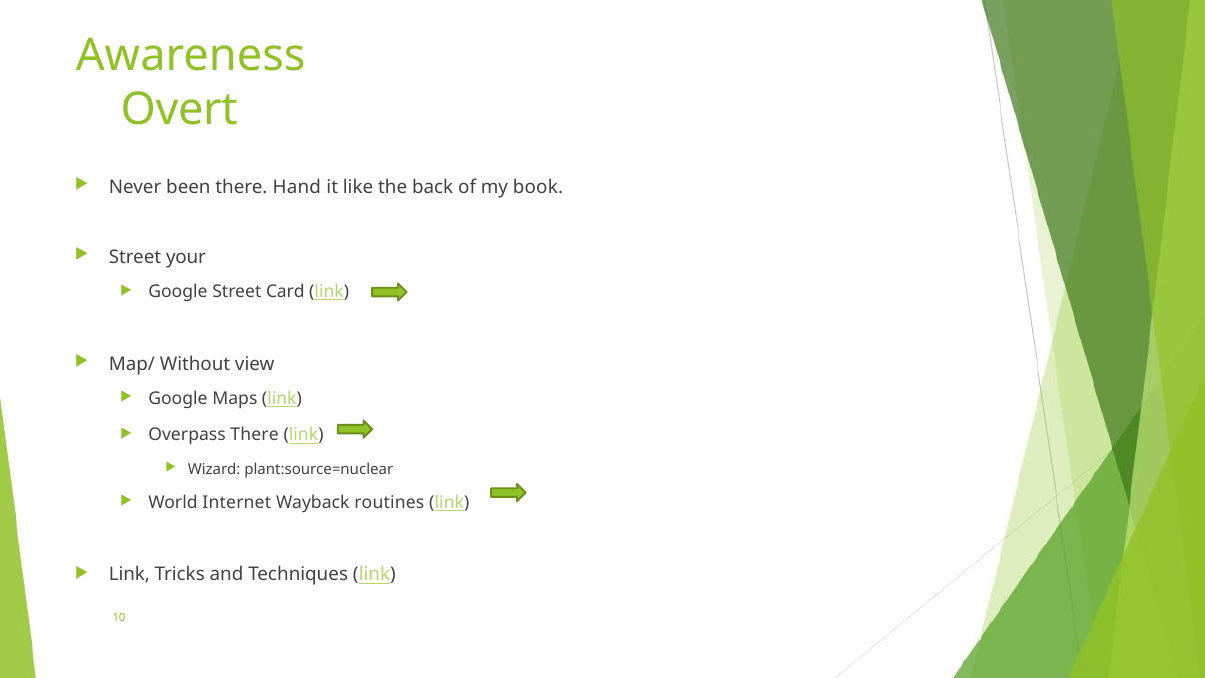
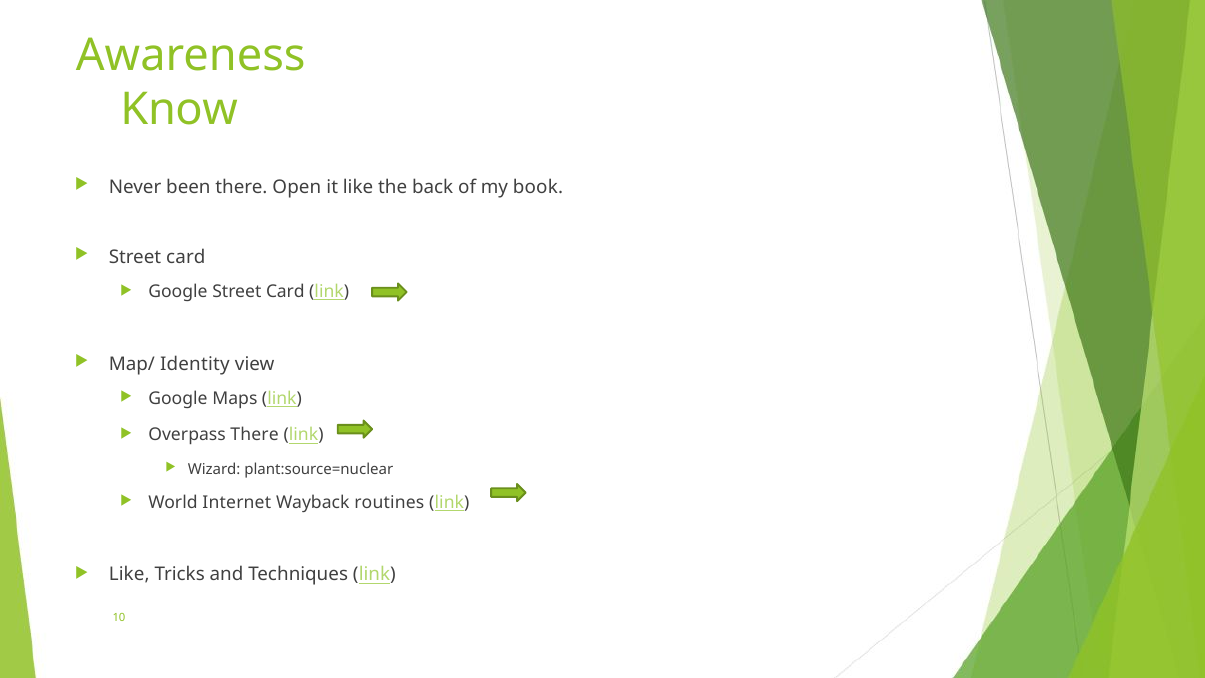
Overt: Overt -> Know
Hand: Hand -> Open
your at (186, 257): your -> card
Without: Without -> Identity
Link at (129, 575): Link -> Like
